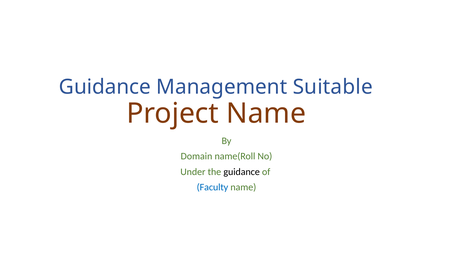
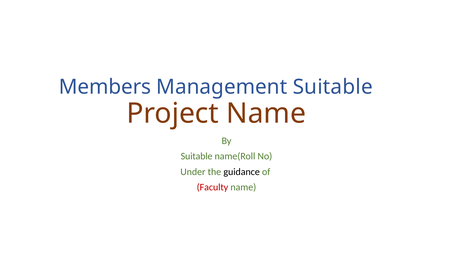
Guidance at (105, 87): Guidance -> Members
Domain at (197, 156): Domain -> Suitable
Faculty colour: blue -> red
